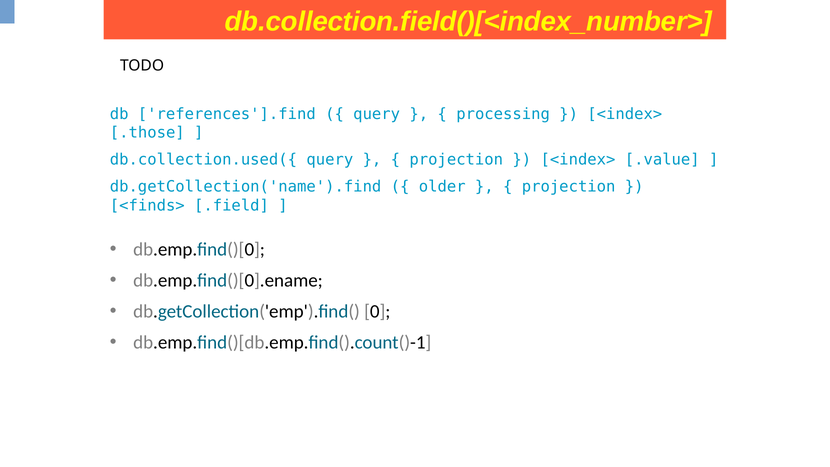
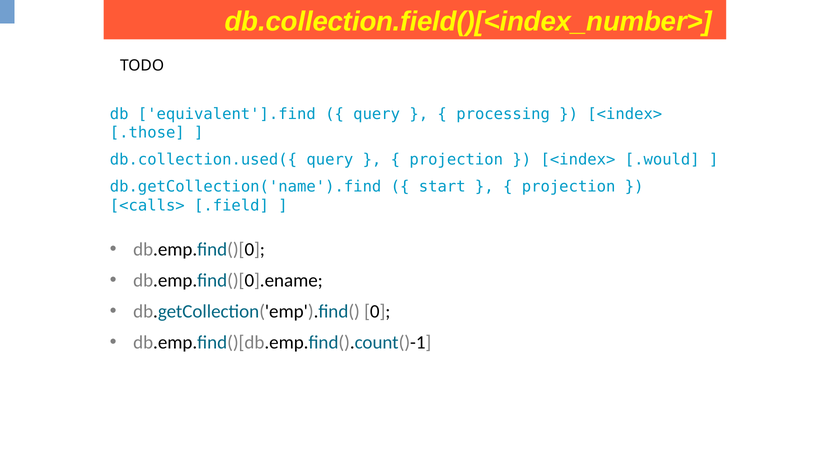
references'].find: references'].find -> equivalent'].find
.value: .value -> .would
older: older -> start
<finds>: <finds> -> <calls>
